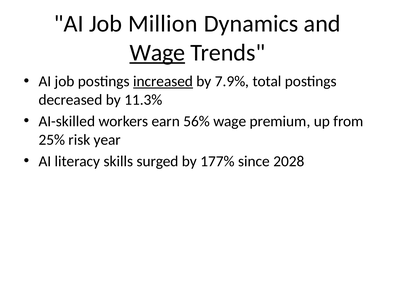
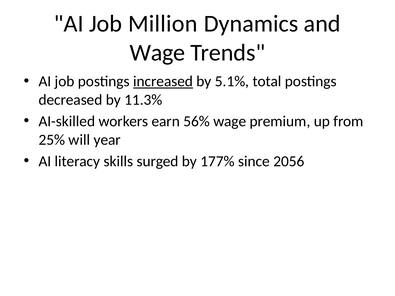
Wage at (157, 53) underline: present -> none
7.9%: 7.9% -> 5.1%
risk: risk -> will
2028: 2028 -> 2056
